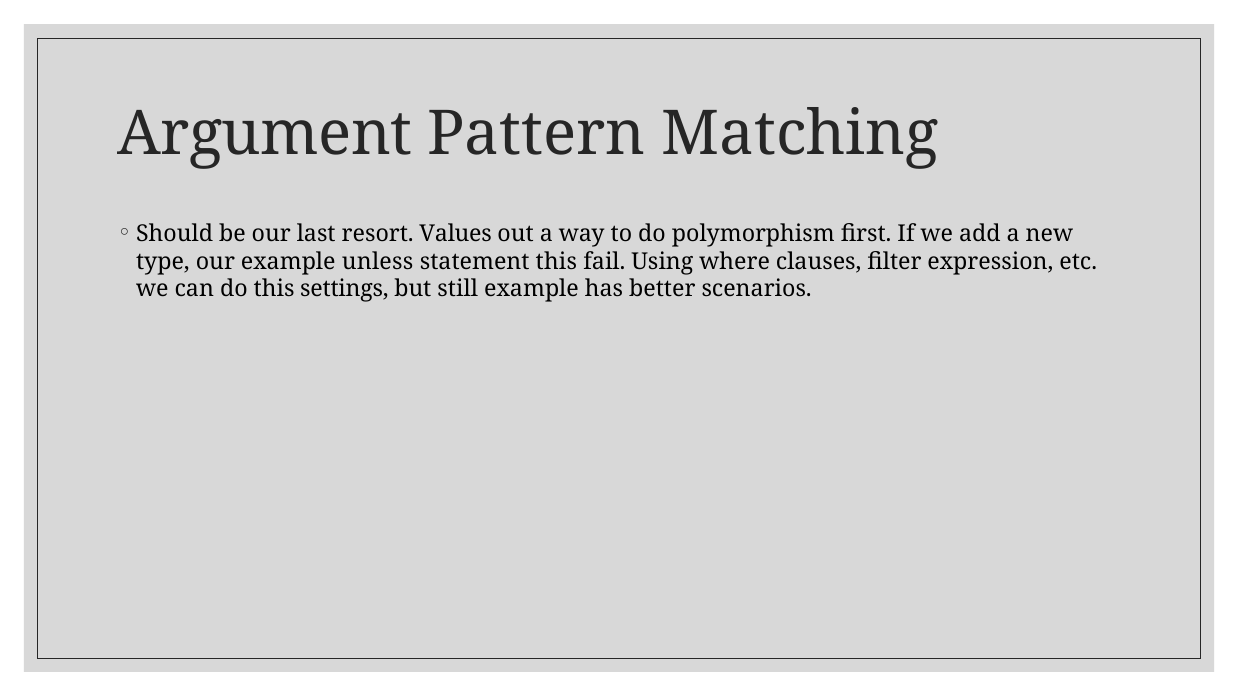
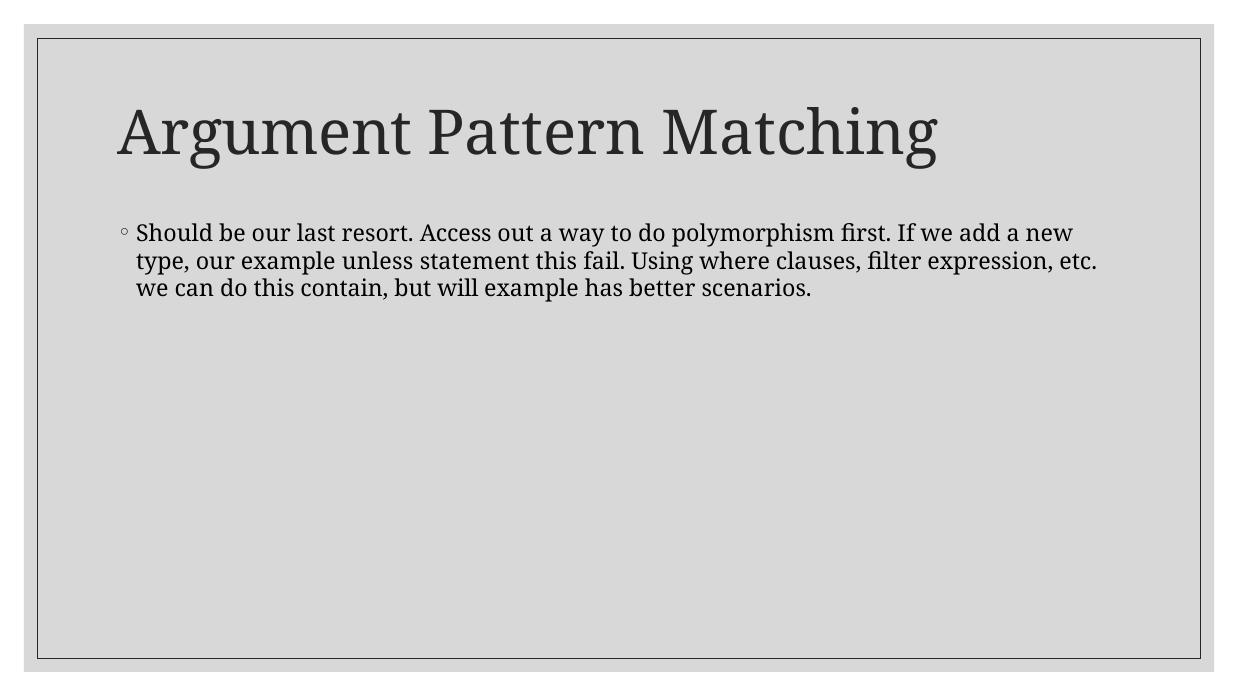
Values: Values -> Access
settings: settings -> contain
still: still -> will
